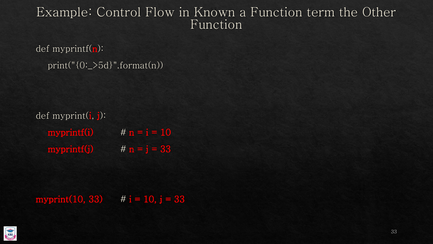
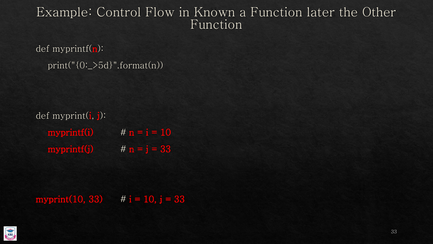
term: term -> later
